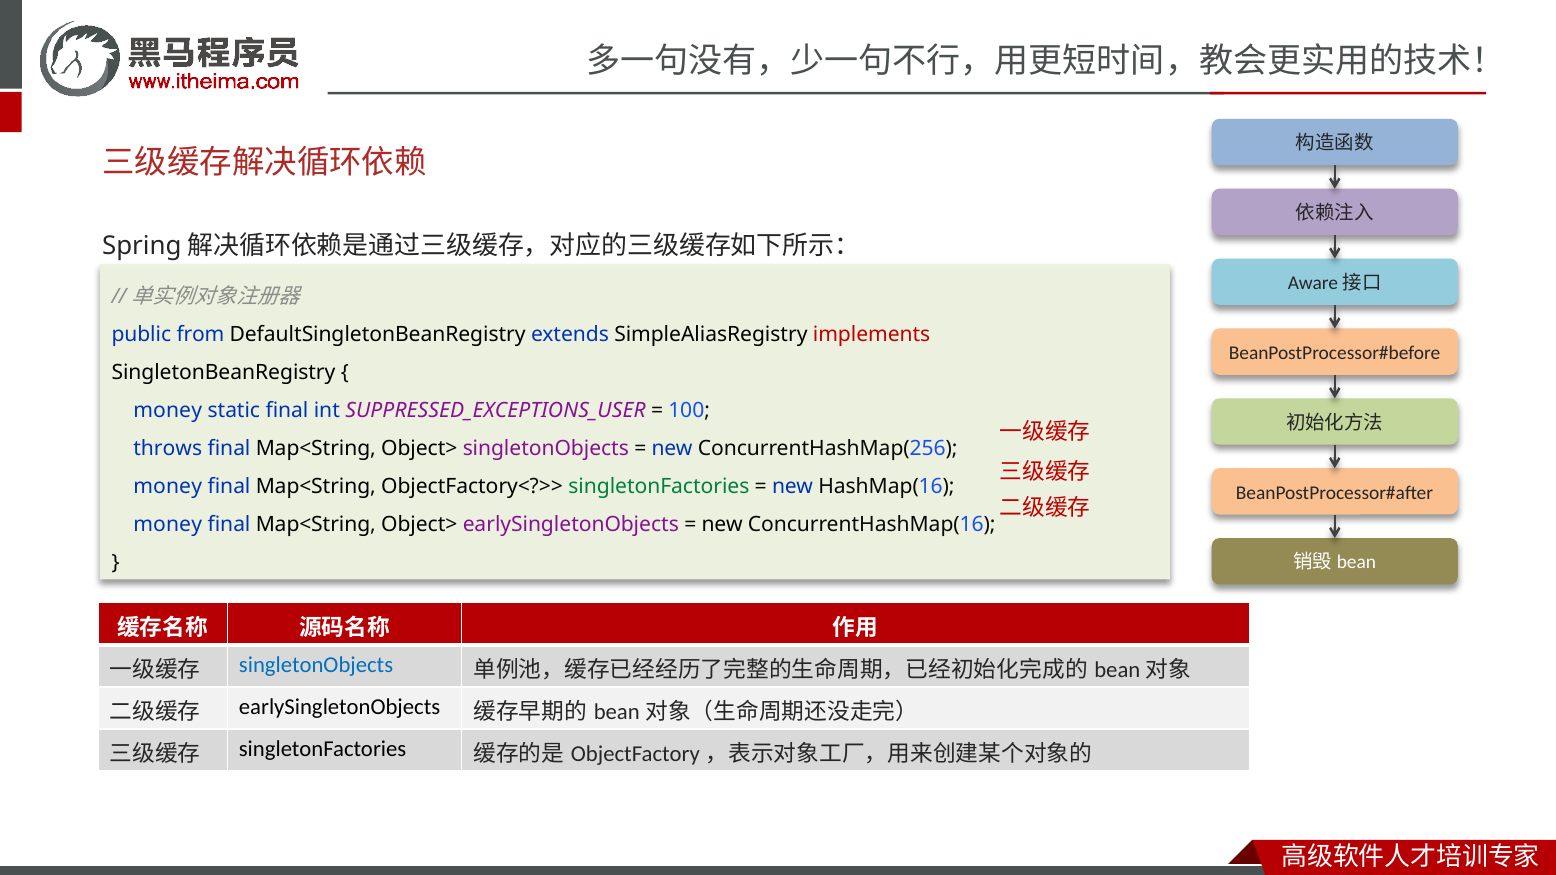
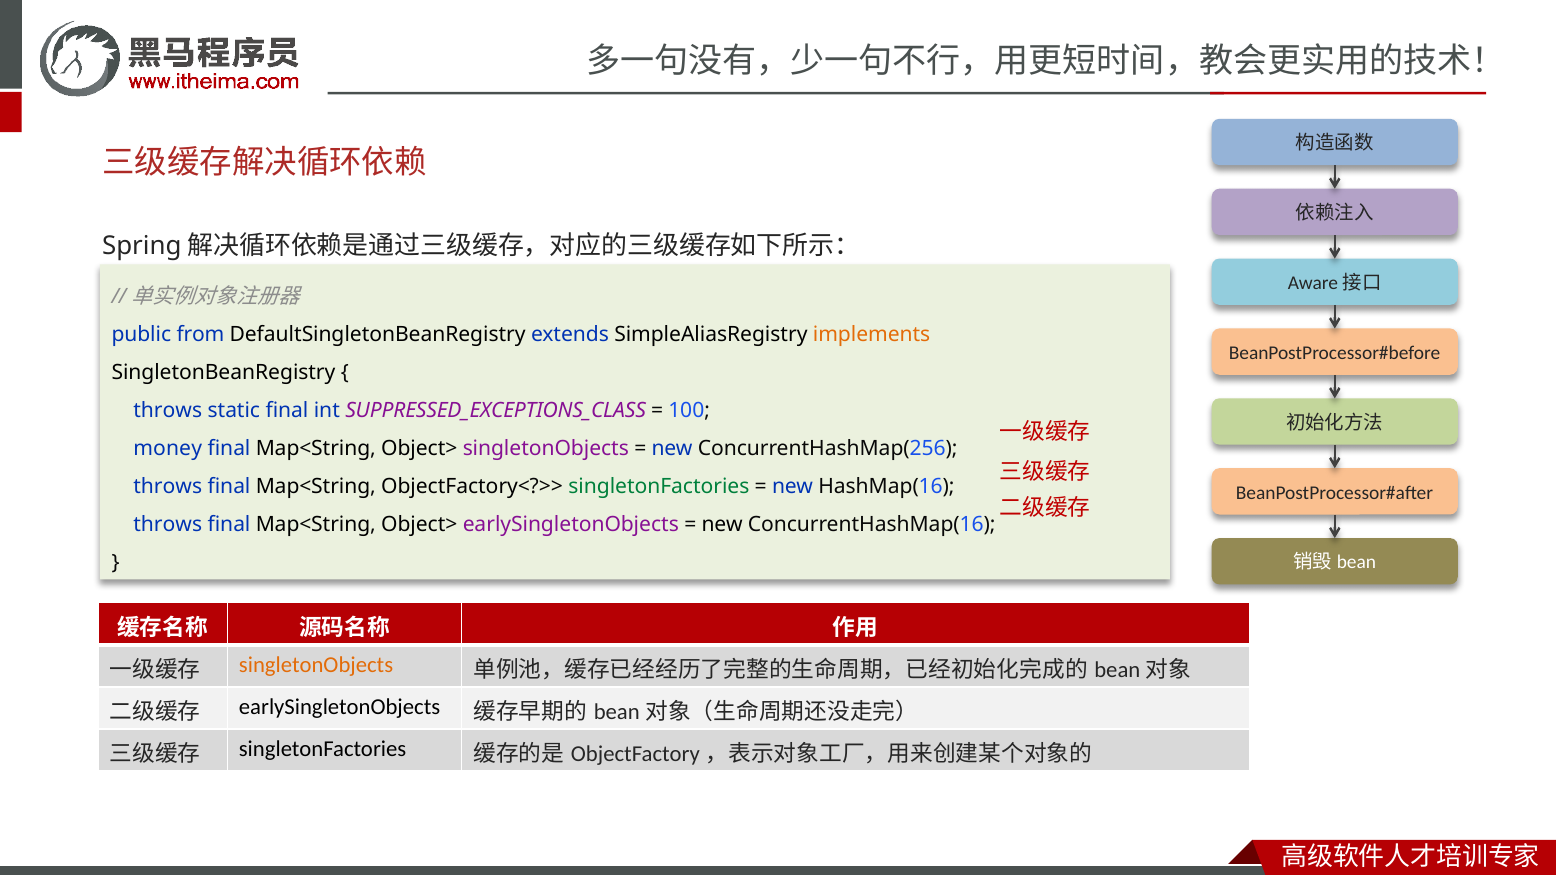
implements colour: red -> orange
money at (168, 411): money -> throws
SUPPRESSED_EXCEPTIONS_USER: SUPPRESSED_EXCEPTIONS_USER -> SUPPRESSED_EXCEPTIONS_CLASS
throws: throws -> money
money at (168, 487): money -> throws
money at (168, 525): money -> throws
singletonObjects at (316, 665) colour: blue -> orange
